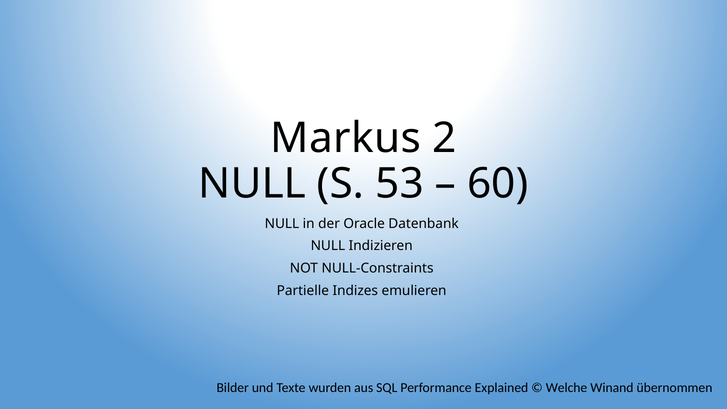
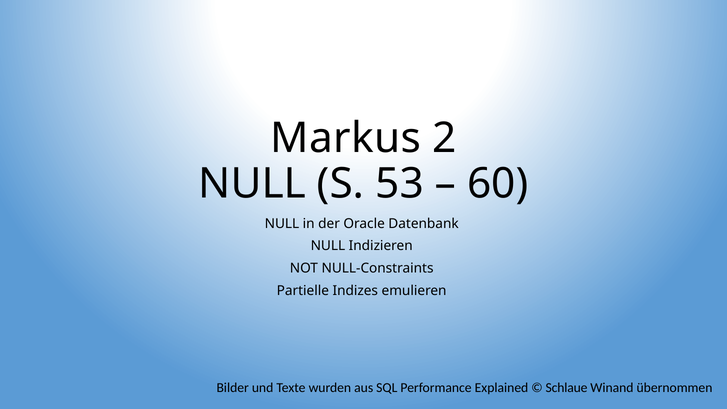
Welche: Welche -> Schlaue
